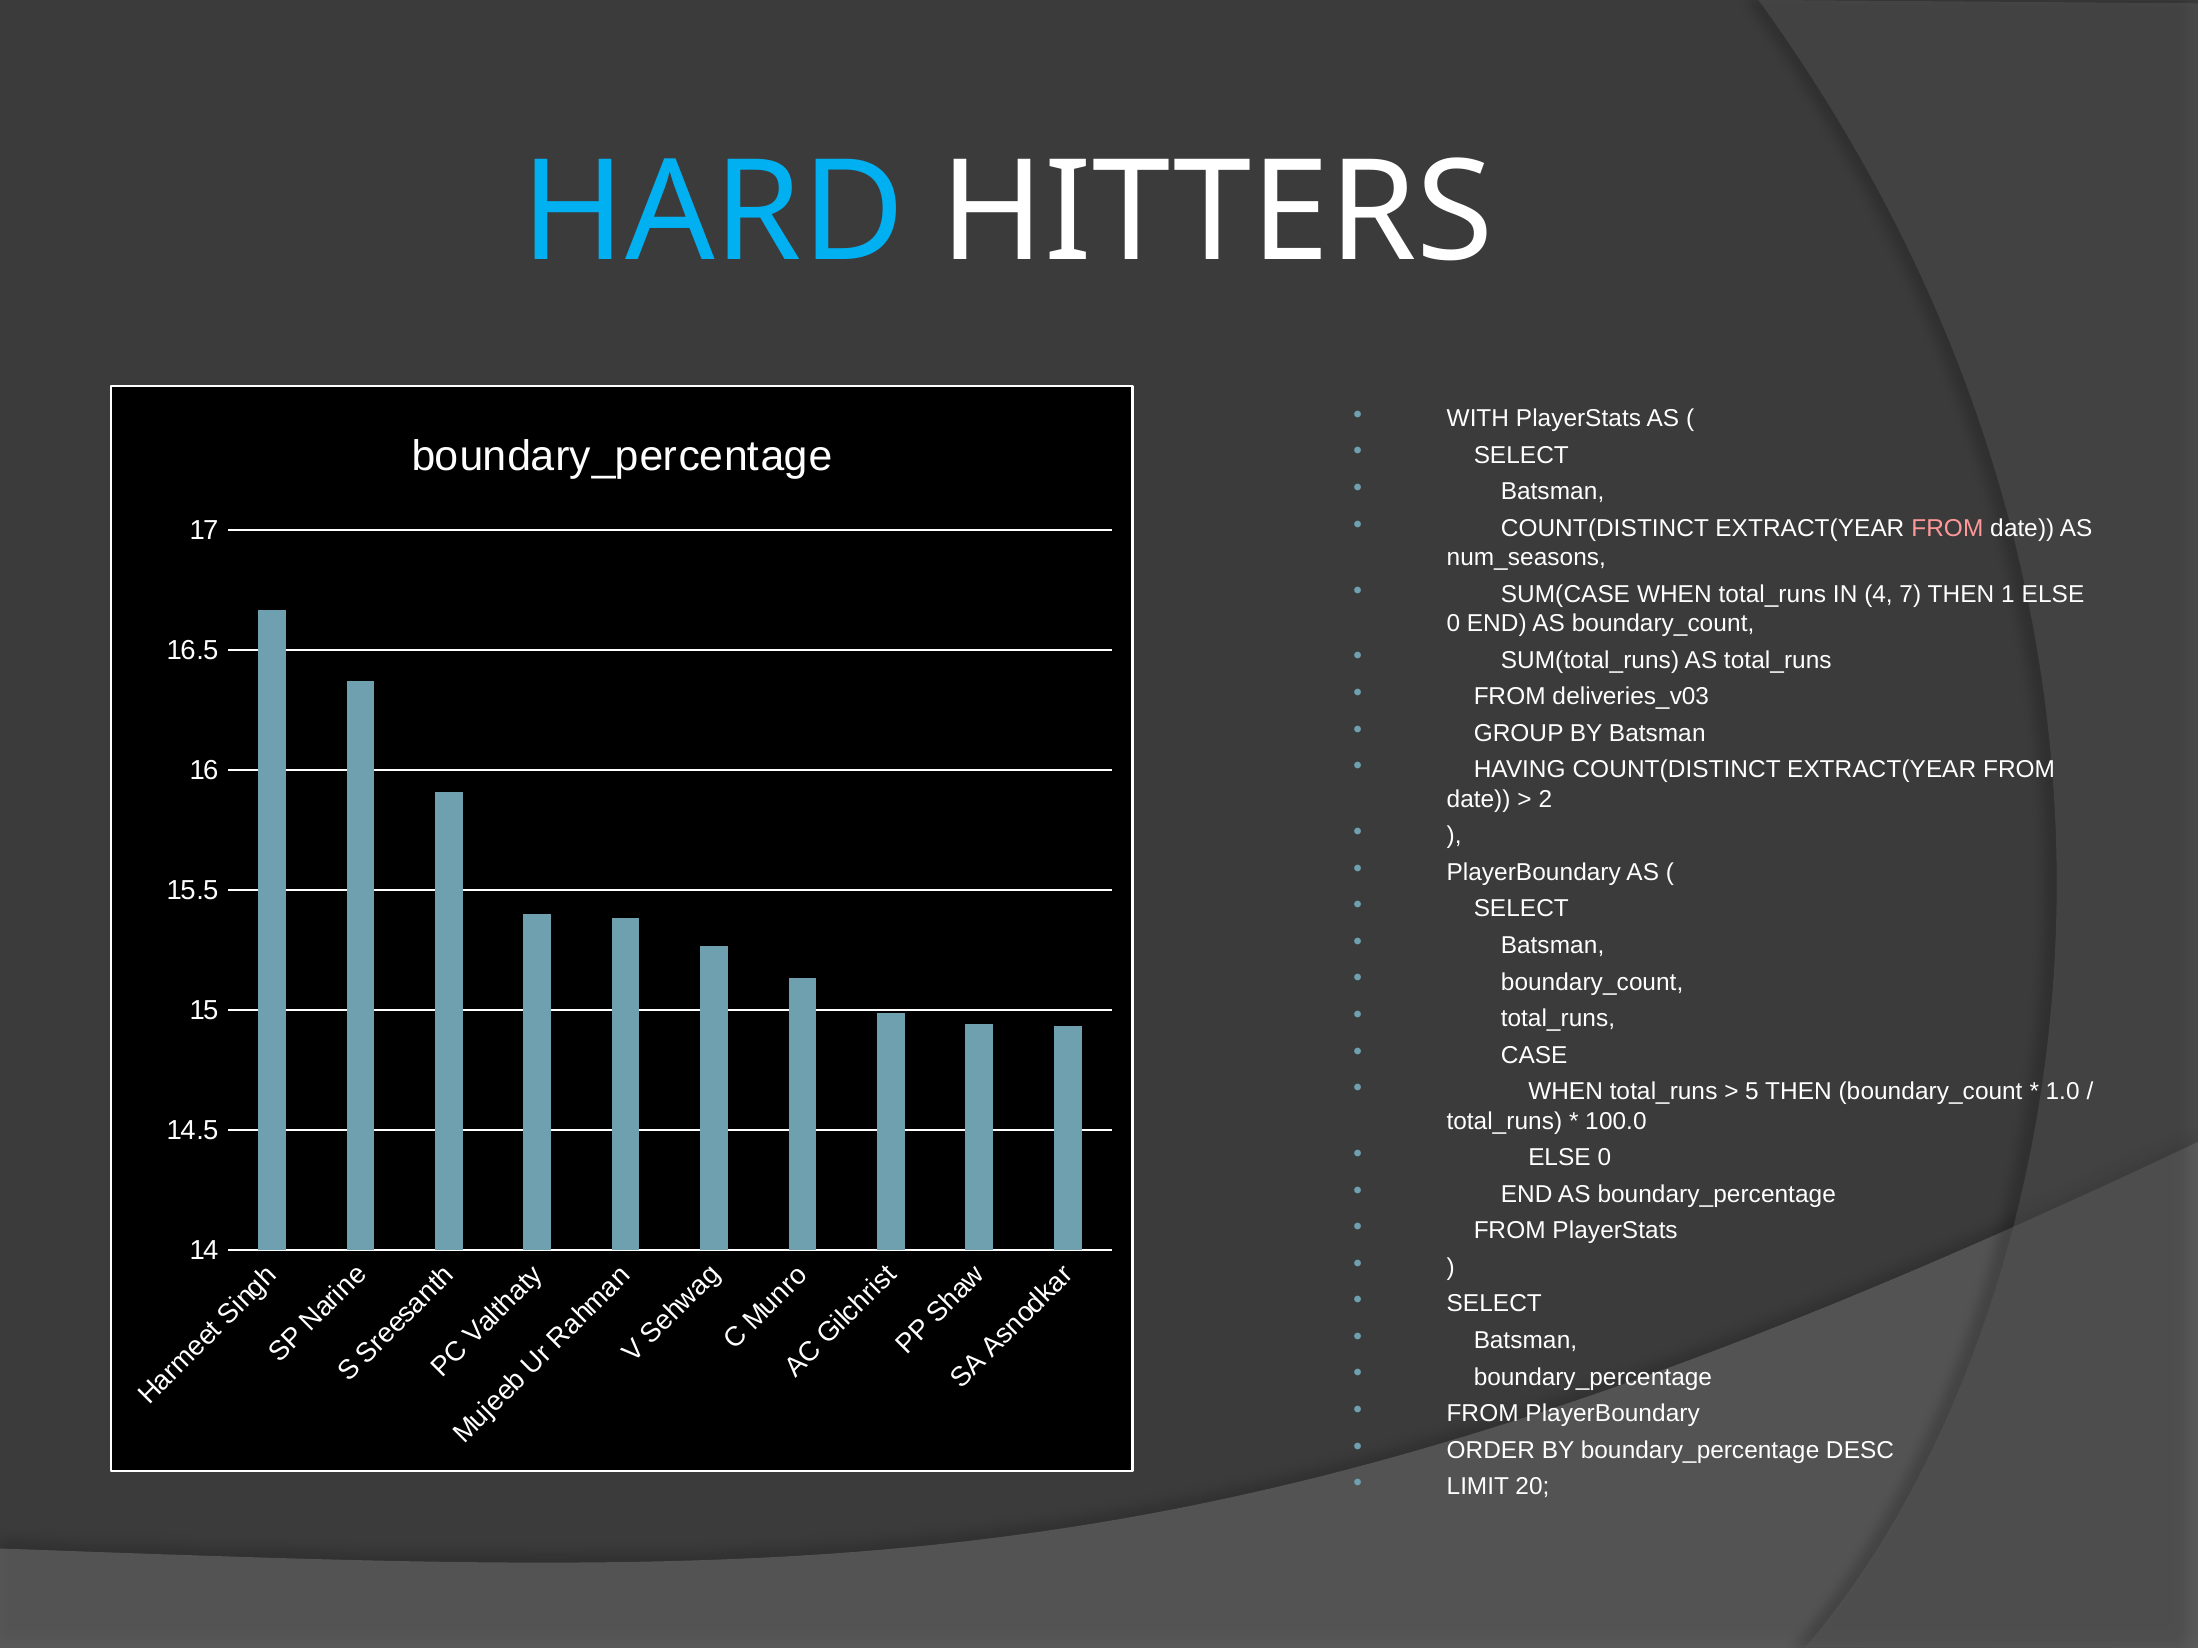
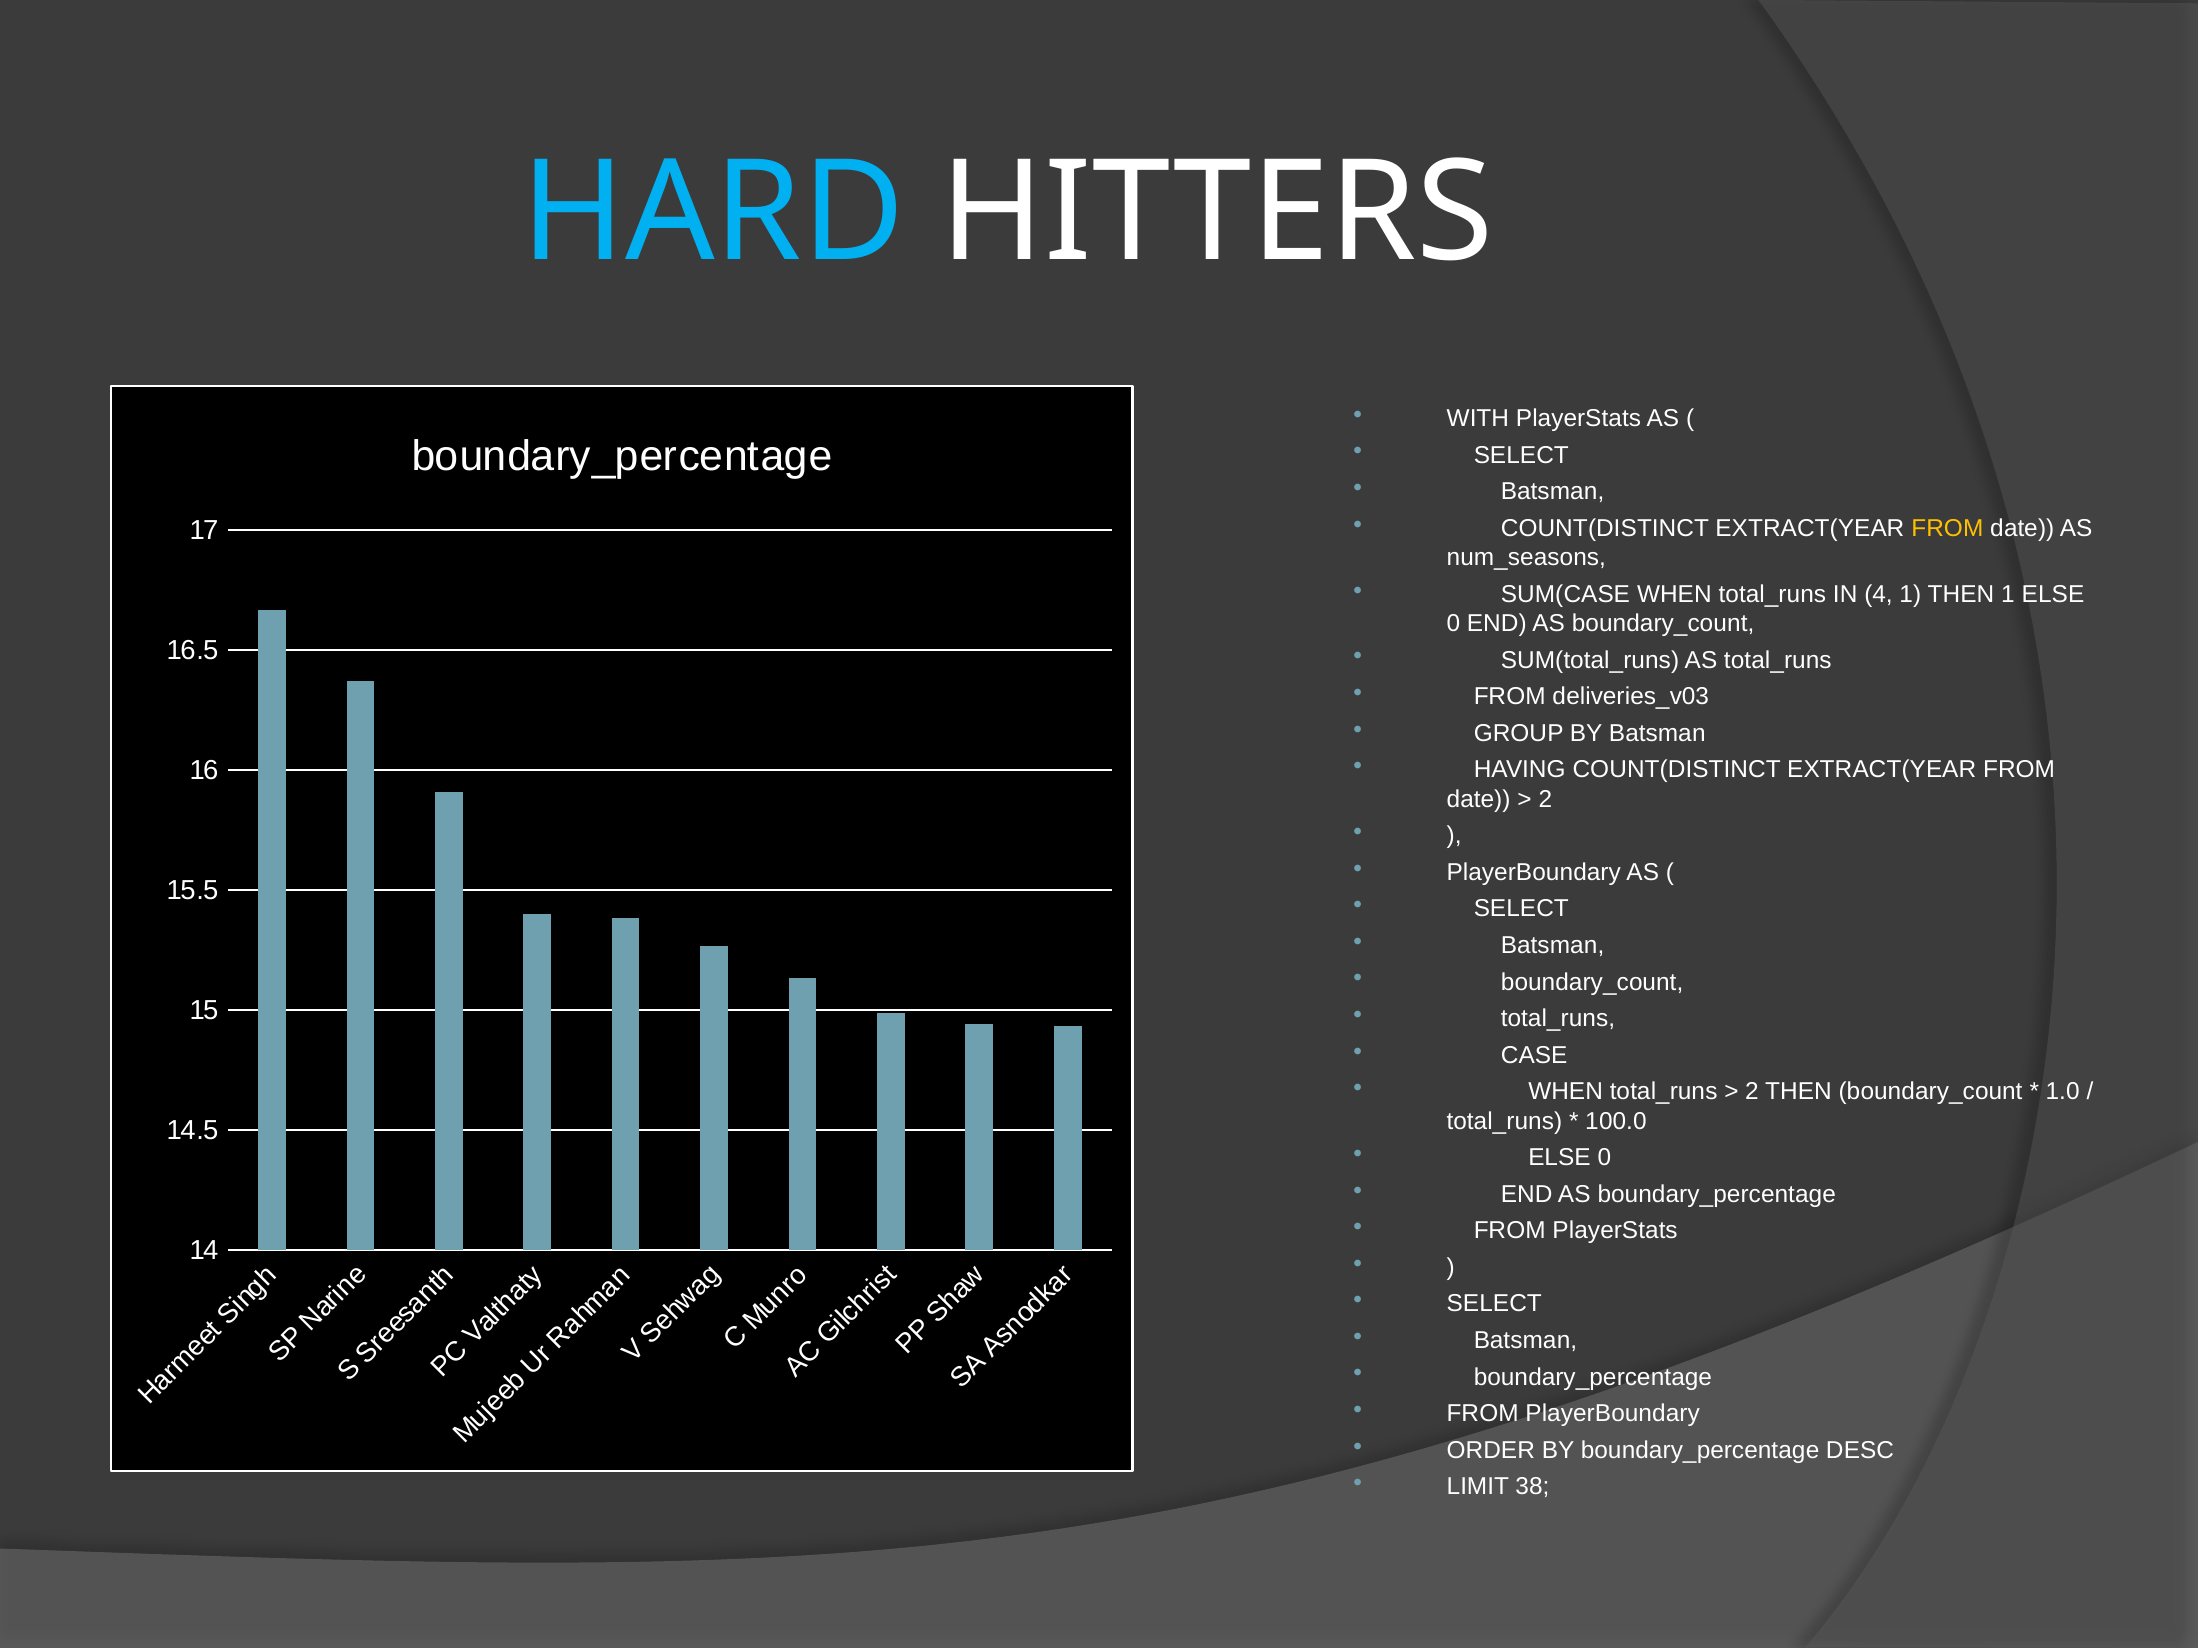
FROM at (1947, 528) colour: pink -> yellow
4 7: 7 -> 1
5 at (1752, 1092): 5 -> 2
20: 20 -> 38
